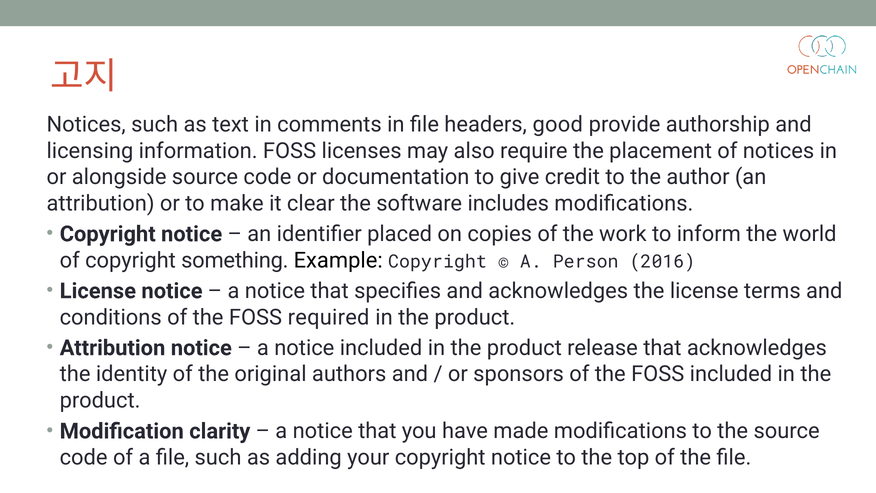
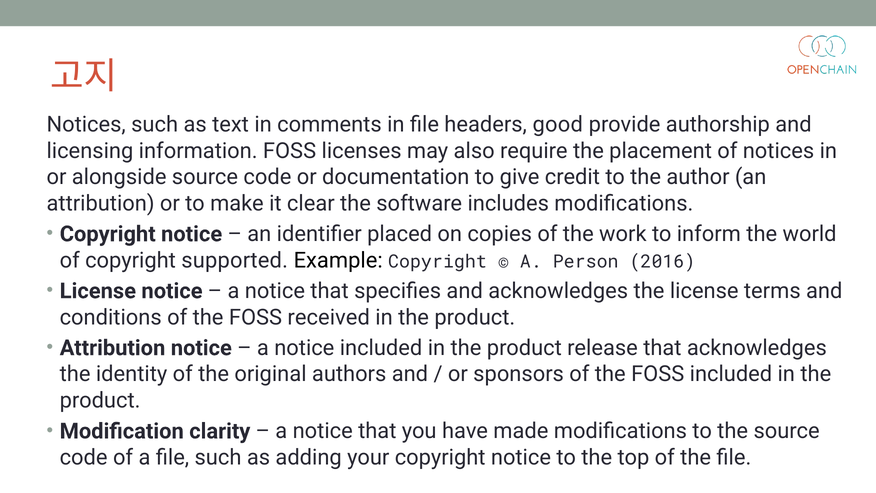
something: something -> supported
required: required -> received
